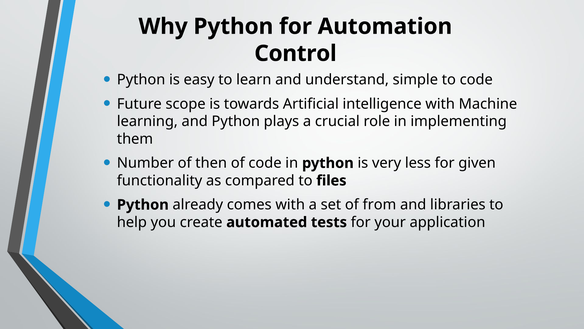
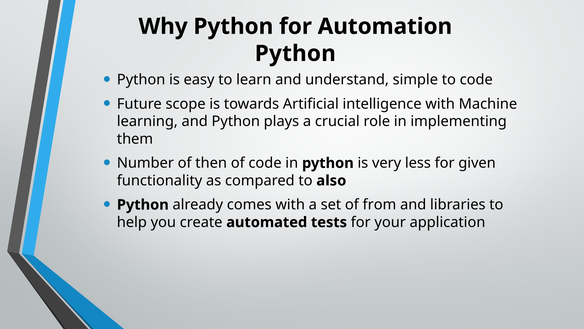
Control at (296, 53): Control -> Python
files: files -> also
